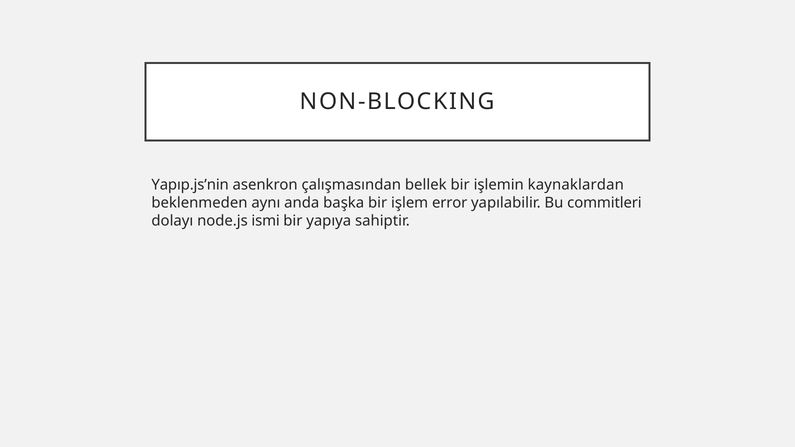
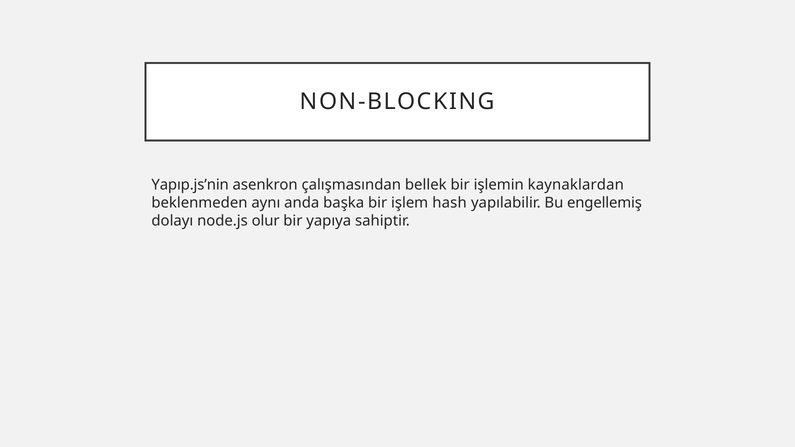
error: error -> hash
commitleri: commitleri -> engellemiş
ismi: ismi -> olur
